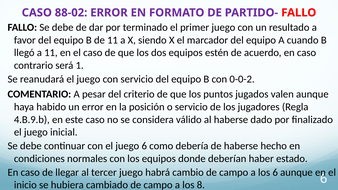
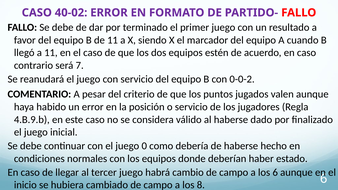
88-02: 88-02 -> 40-02
1: 1 -> 7
juego 6: 6 -> 0
